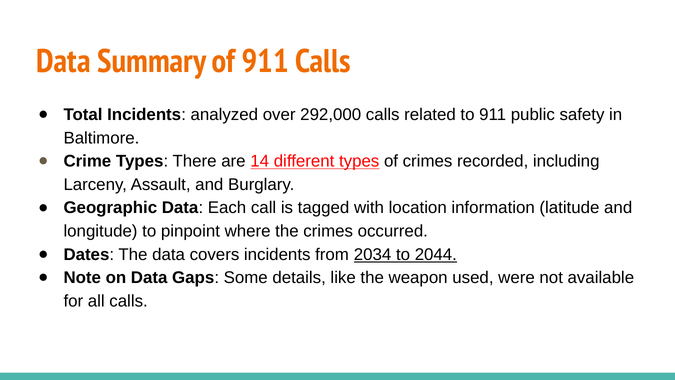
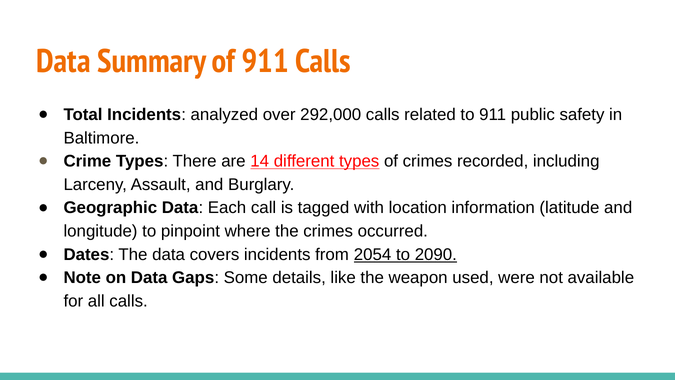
2034: 2034 -> 2054
2044: 2044 -> 2090
